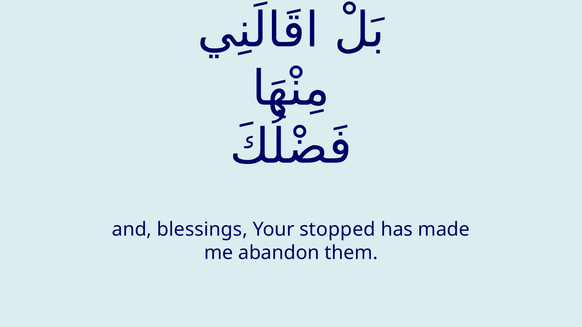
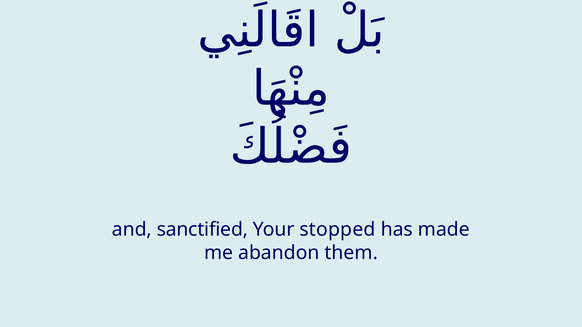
blessings: blessings -> sanctified
